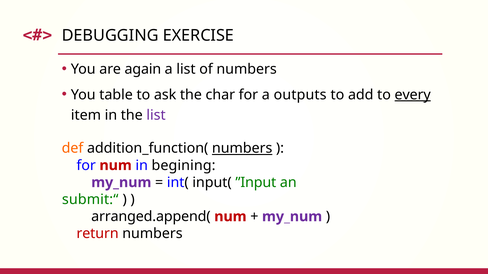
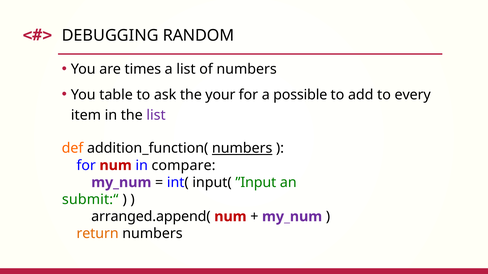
EXERCISE: EXERCISE -> RANDOM
again: again -> times
char: char -> your
outputs: outputs -> possible
every underline: present -> none
begining: begining -> compare
return colour: red -> orange
